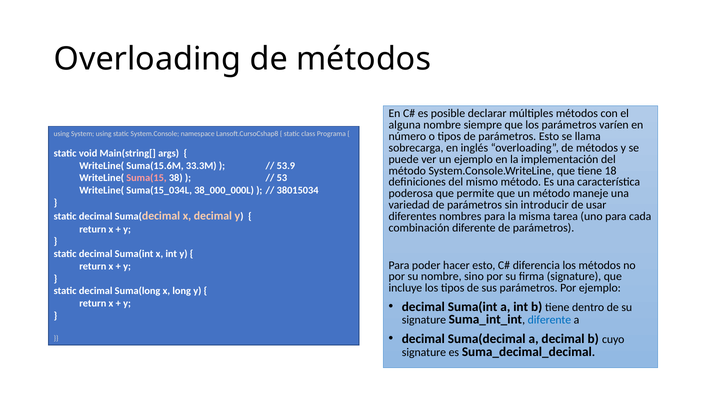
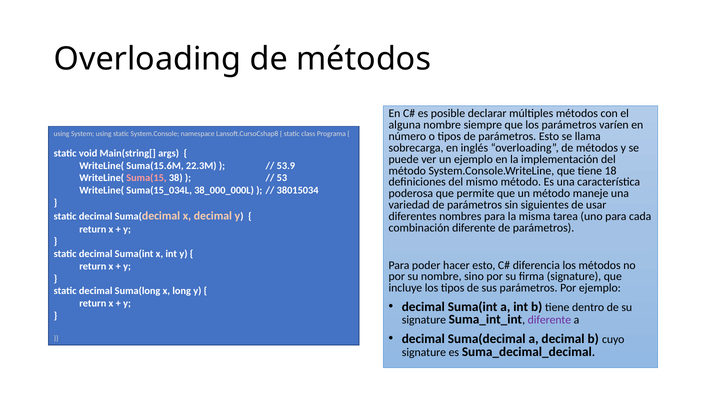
33.3M: 33.3M -> 22.3M
introducir: introducir -> siguientes
diferente at (549, 320) colour: blue -> purple
